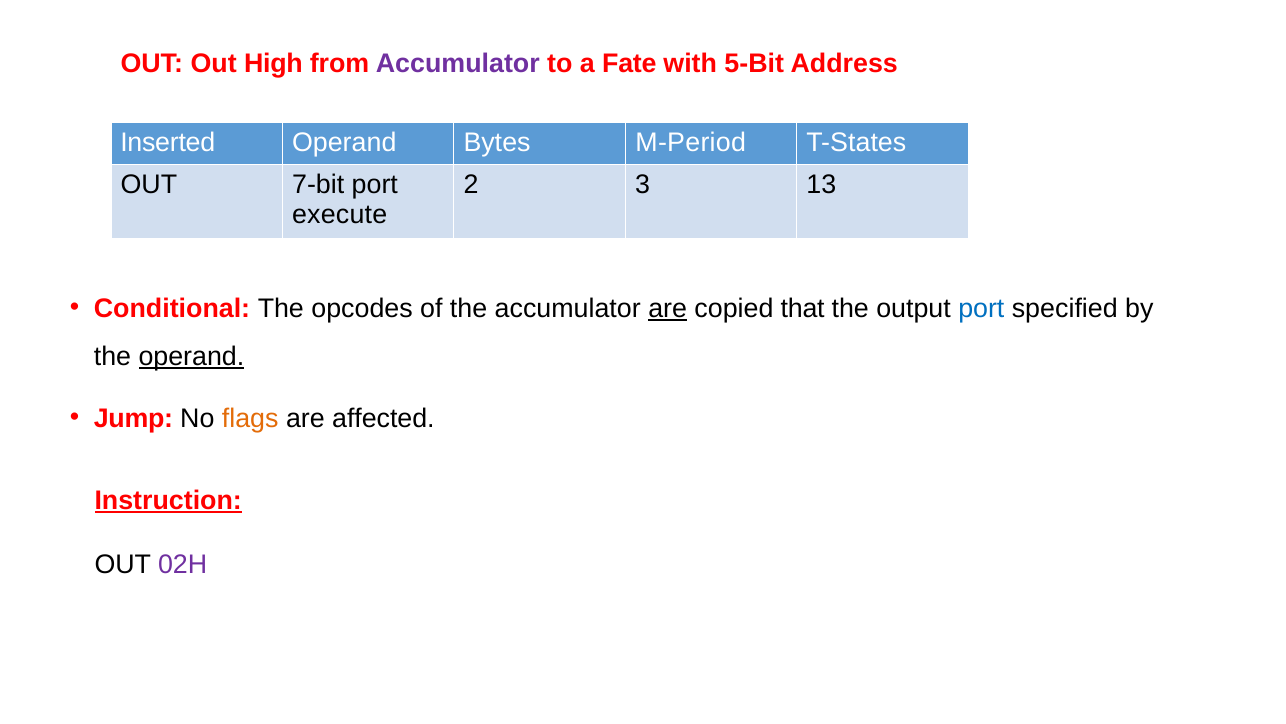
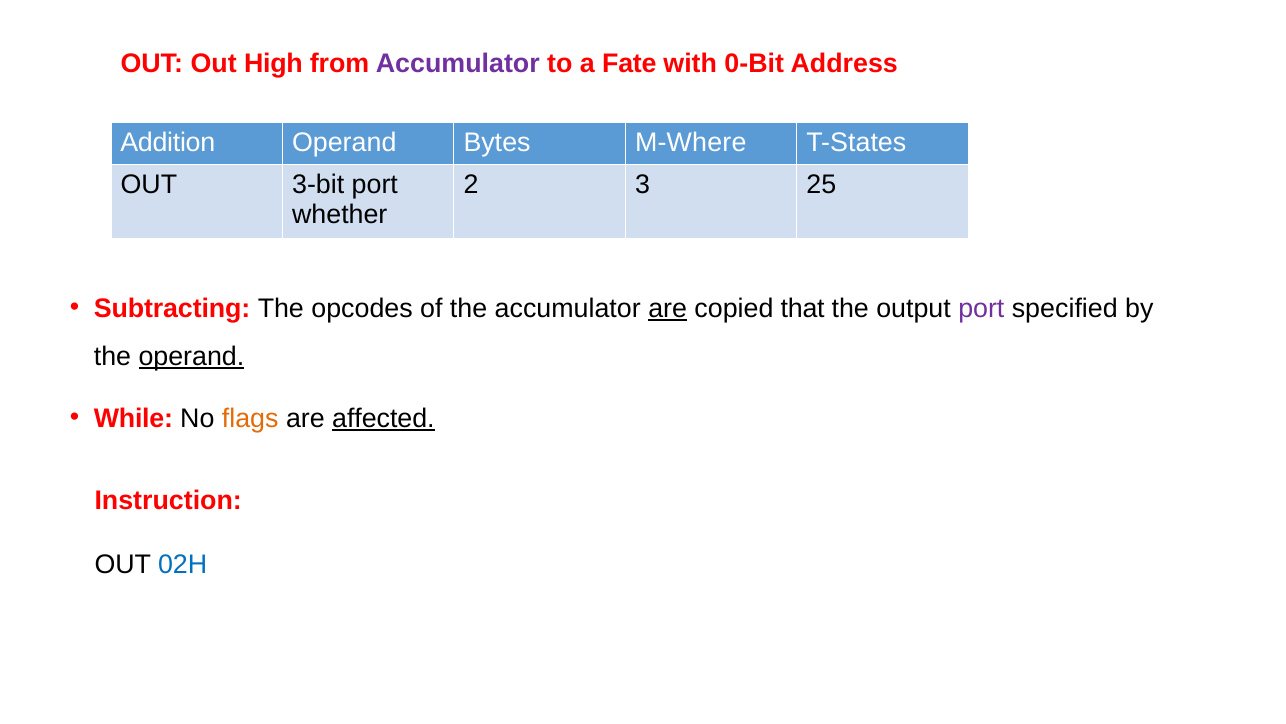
5-Bit: 5-Bit -> 0-Bit
Inserted: Inserted -> Addition
M-Period: M-Period -> M-Where
7-bit: 7-bit -> 3-bit
13: 13 -> 25
execute: execute -> whether
Conditional: Conditional -> Subtracting
port at (981, 308) colour: blue -> purple
Jump: Jump -> While
affected underline: none -> present
Instruction underline: present -> none
02H colour: purple -> blue
